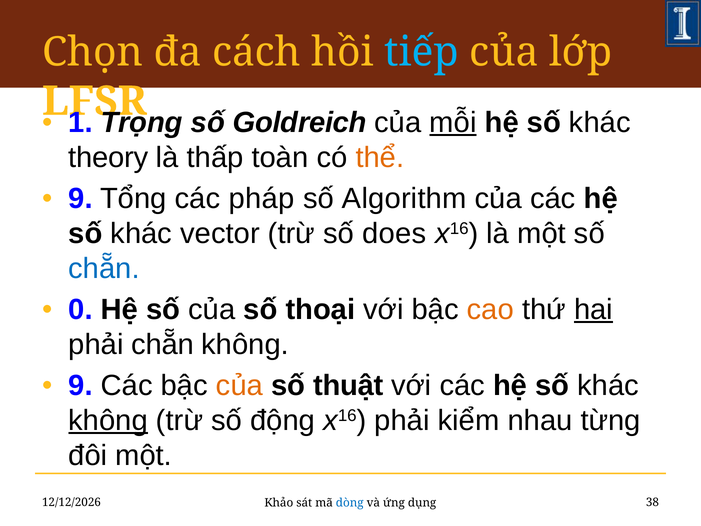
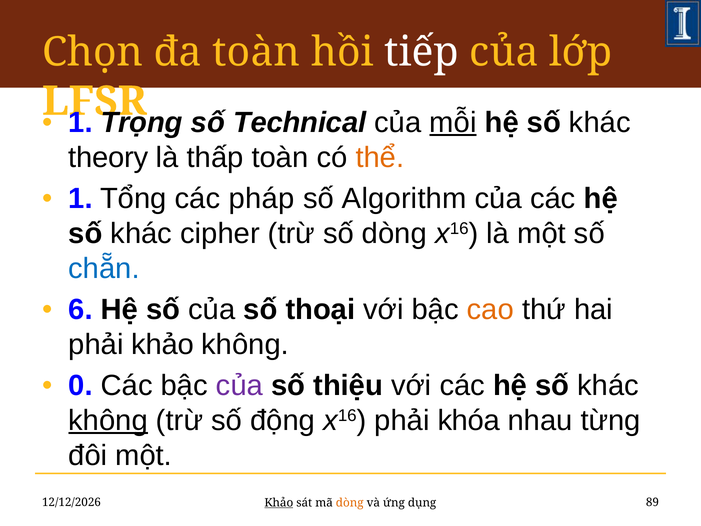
đa cách: cách -> toàn
tiếp colour: light blue -> white
Goldreich: Goldreich -> Technical
9 at (81, 198): 9 -> 1
vector: vector -> cipher
số does: does -> dòng
0: 0 -> 6
hai underline: present -> none
phải chẵn: chẵn -> khảo
9 at (81, 385): 9 -> 0
của at (239, 385) colour: orange -> purple
thuật: thuật -> thiệu
kiểm: kiểm -> khóa
Khảo at (279, 502) underline: none -> present
dòng at (350, 502) colour: blue -> orange
38: 38 -> 89
